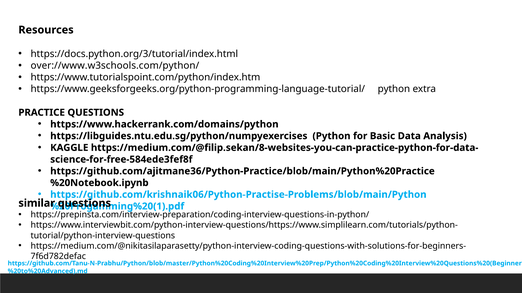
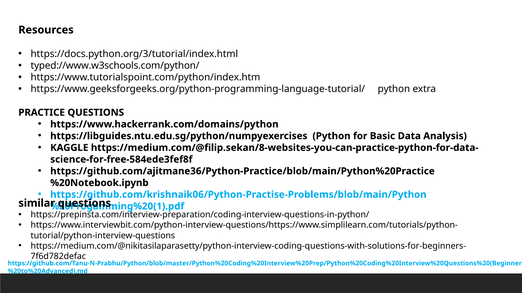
over://www.w3schools.com/python/: over://www.w3schools.com/python/ -> typed://www.w3schools.com/python/
